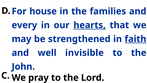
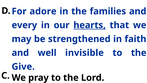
house: house -> adore
faith underline: present -> none
John: John -> Give
